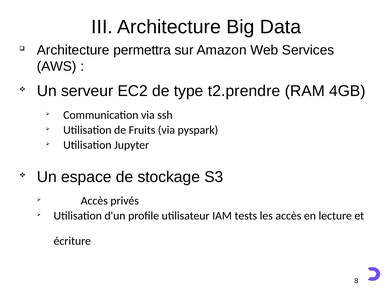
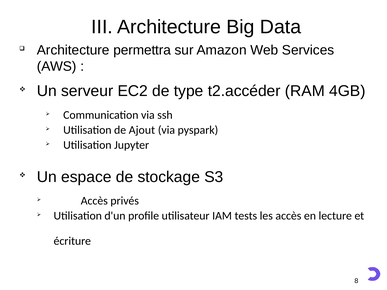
t2.prendre: t2.prendre -> t2.accéder
Fruits: Fruits -> Ajout
